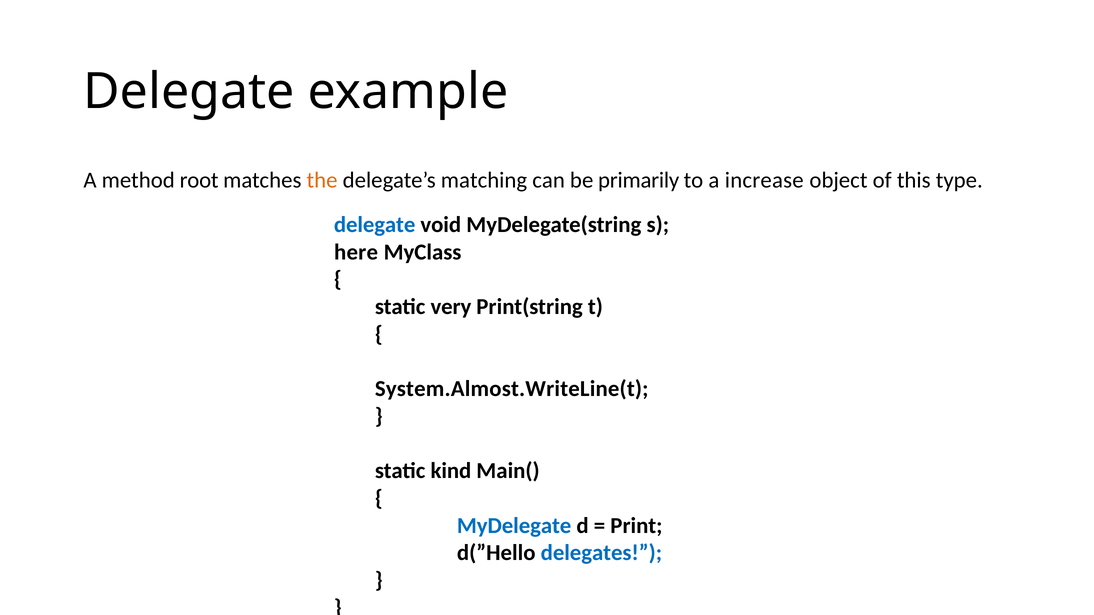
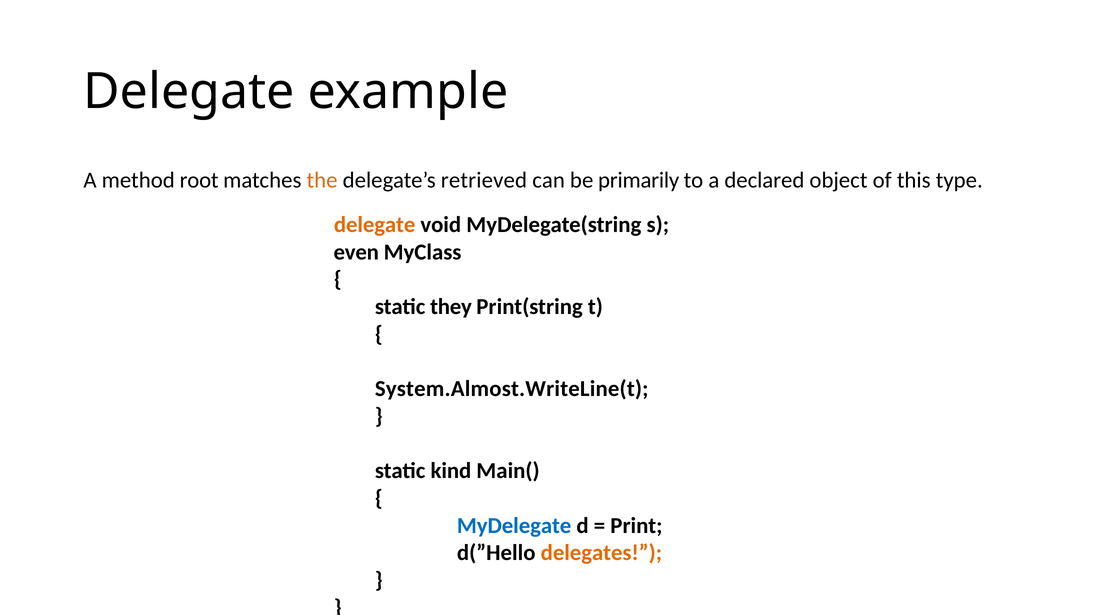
matching: matching -> retrieved
increase: increase -> declared
delegate at (375, 225) colour: blue -> orange
here: here -> even
very: very -> they
delegates colour: blue -> orange
